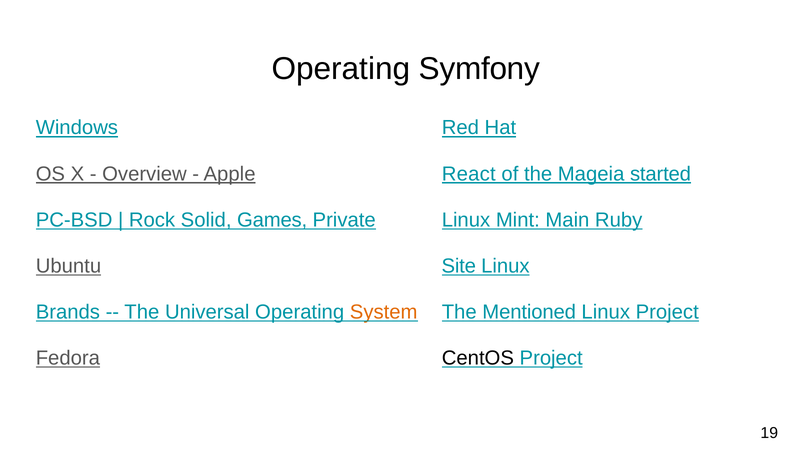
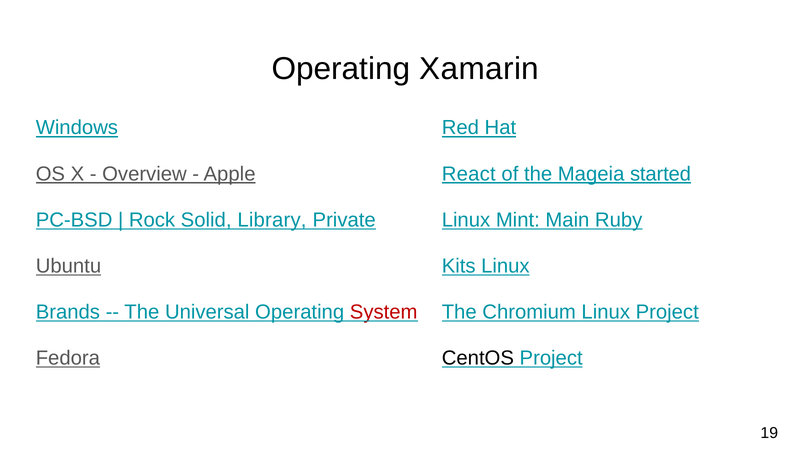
Symfony: Symfony -> Xamarin
Games: Games -> Library
Site: Site -> Kits
System colour: orange -> red
Mentioned: Mentioned -> Chromium
